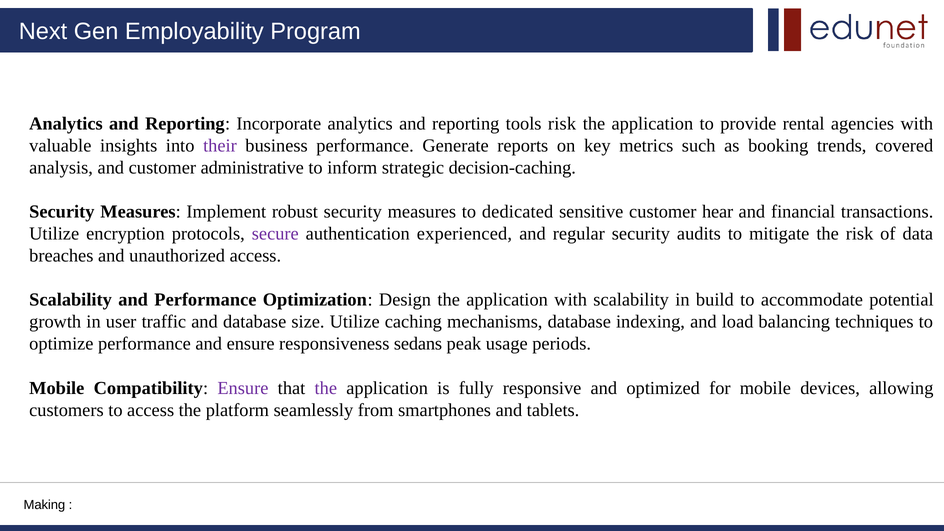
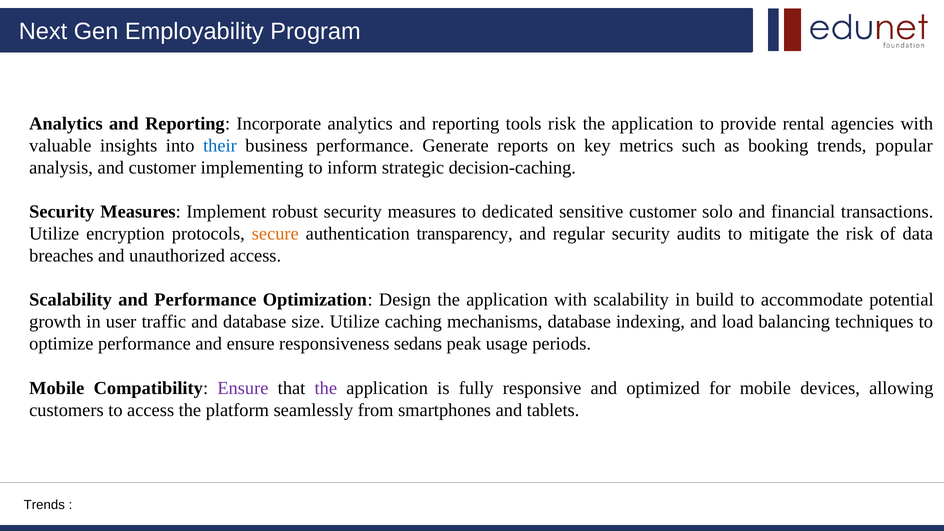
their colour: purple -> blue
covered: covered -> popular
administrative: administrative -> implementing
hear: hear -> solo
secure colour: purple -> orange
experienced: experienced -> transparency
Making at (44, 505): Making -> Trends
